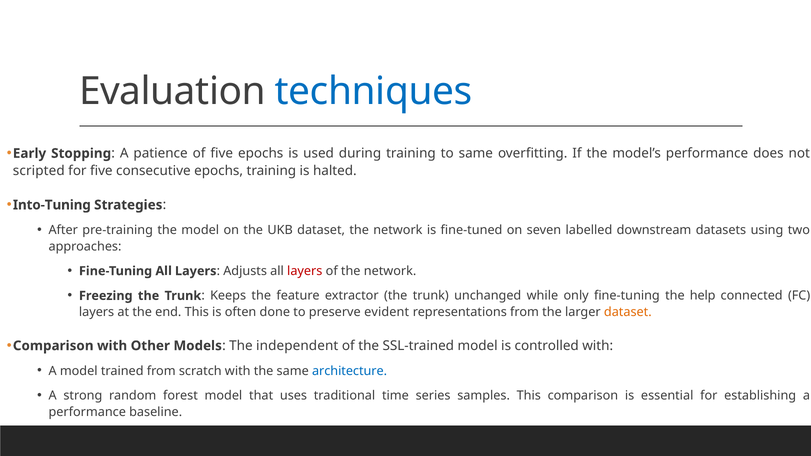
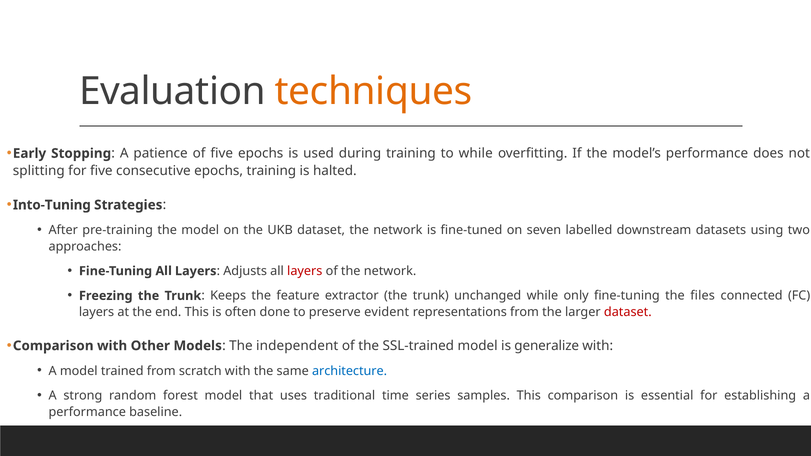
techniques colour: blue -> orange
to same: same -> while
scripted: scripted -> splitting
help: help -> files
dataset at (628, 312) colour: orange -> red
controlled: controlled -> generalize
